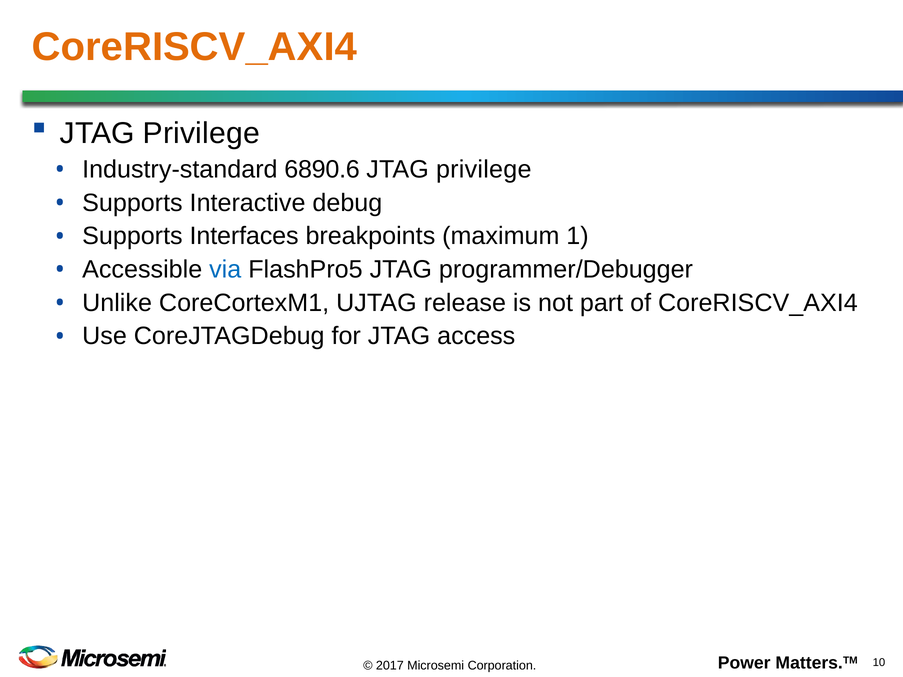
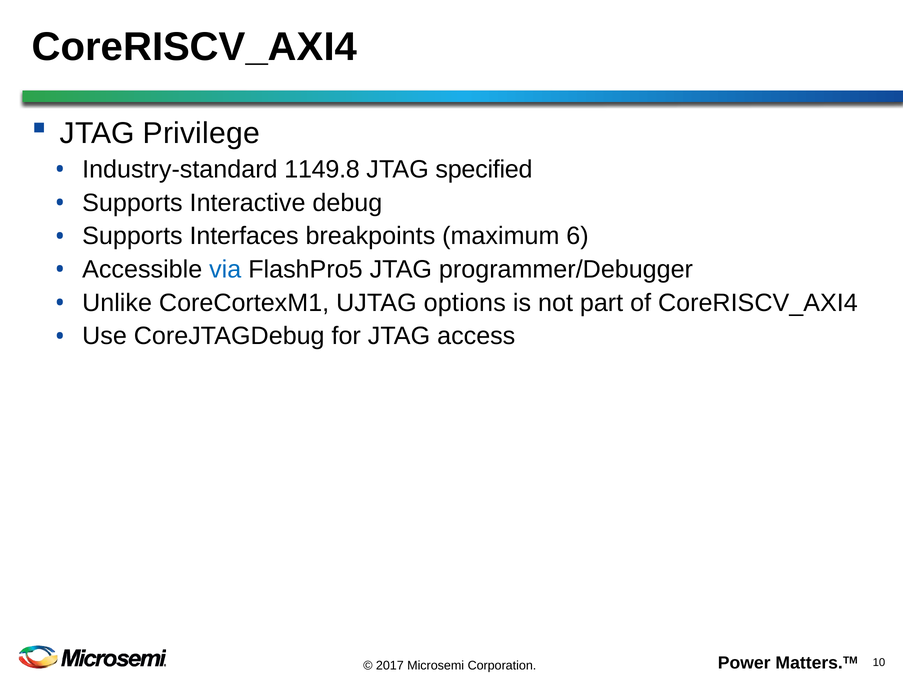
CoreRISCV_AXI4 at (194, 47) colour: orange -> black
6890.6: 6890.6 -> 1149.8
privilege at (484, 170): privilege -> specified
1: 1 -> 6
release: release -> options
